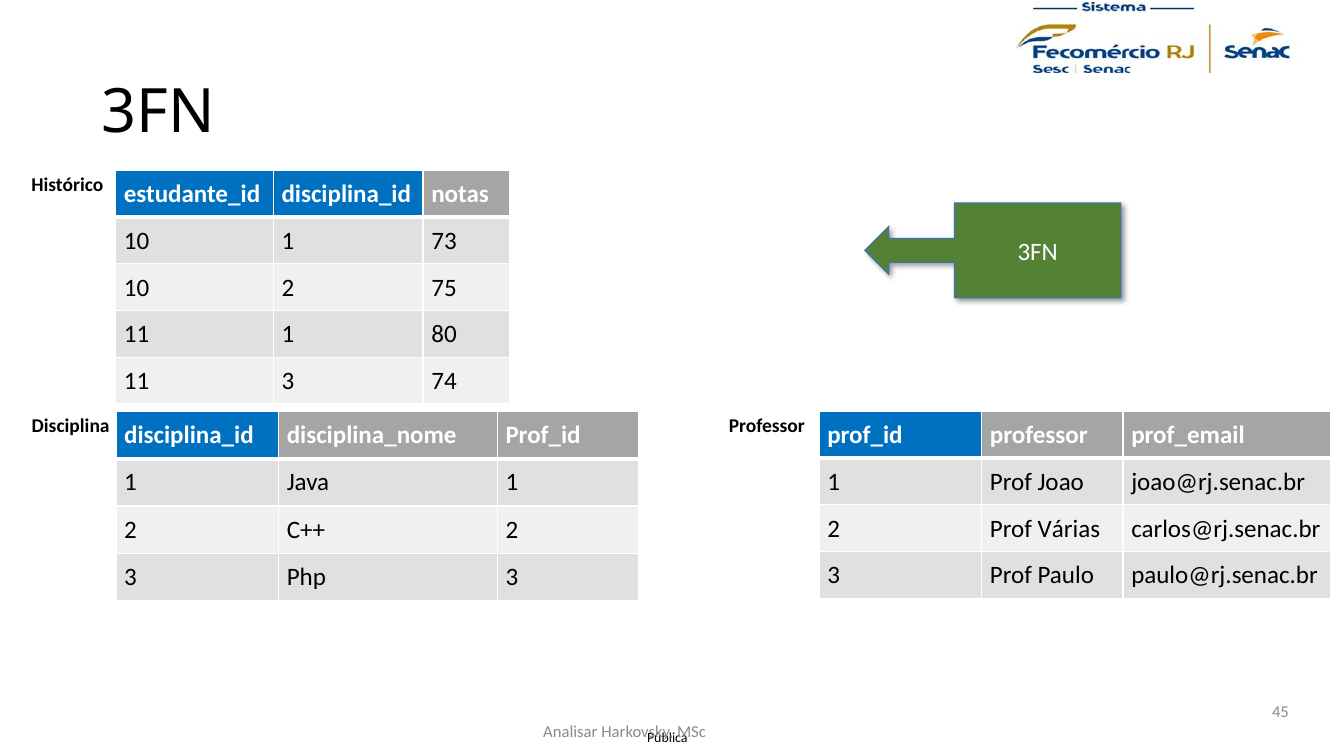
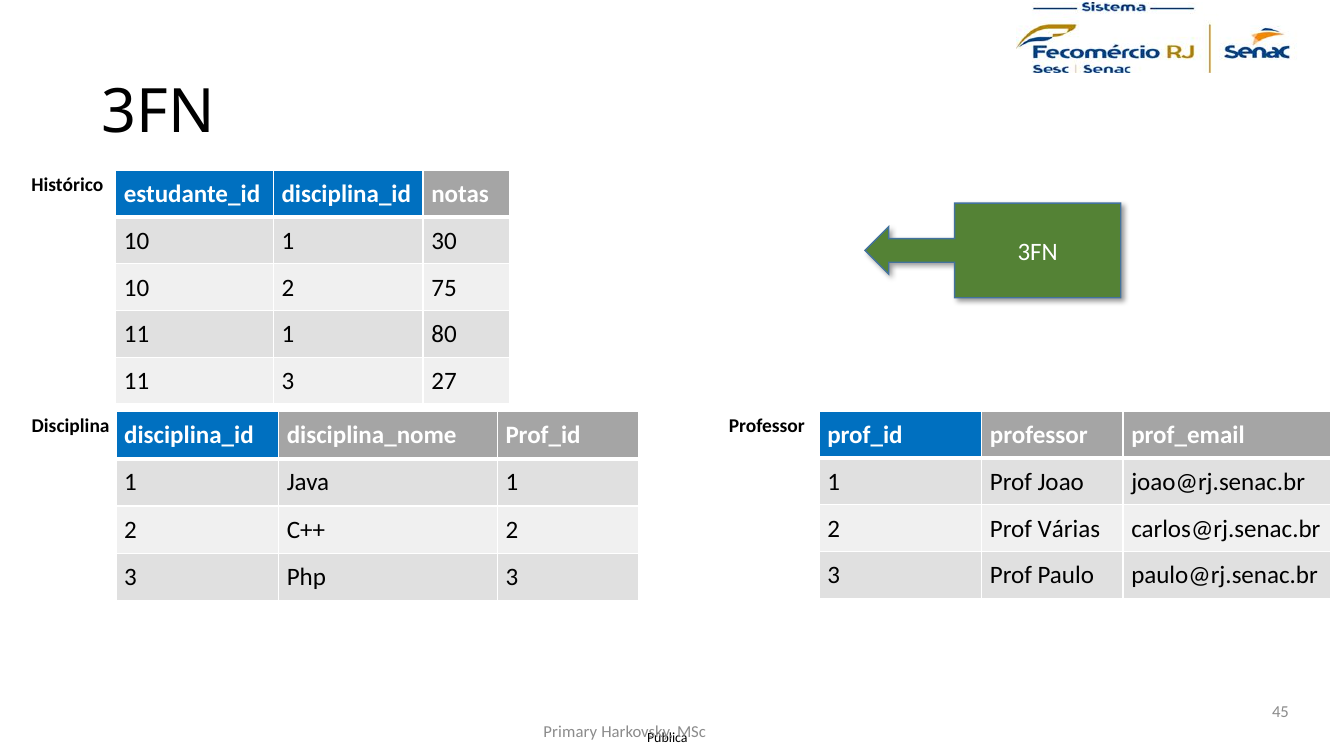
73: 73 -> 30
74: 74 -> 27
Analisar: Analisar -> Primary
